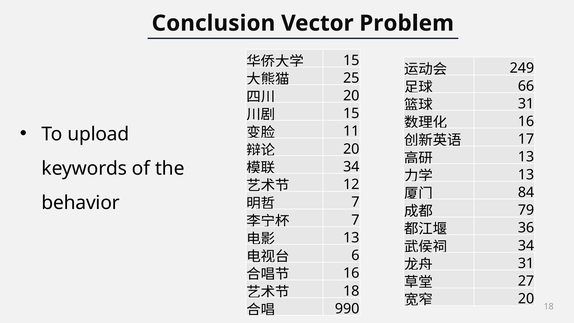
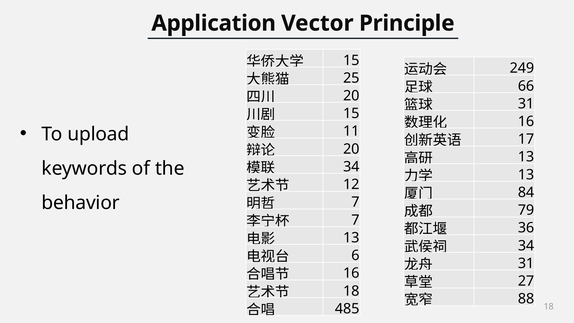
Conclusion: Conclusion -> Application
Problem: Problem -> Principle
20 at (526, 299): 20 -> 88
990: 990 -> 485
